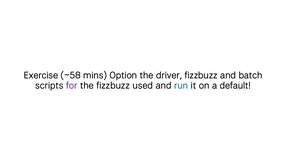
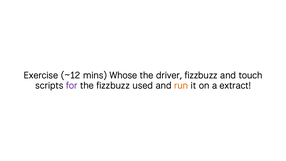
~58: ~58 -> ~12
Option: Option -> Whose
batch: batch -> touch
run colour: blue -> orange
default: default -> extract
